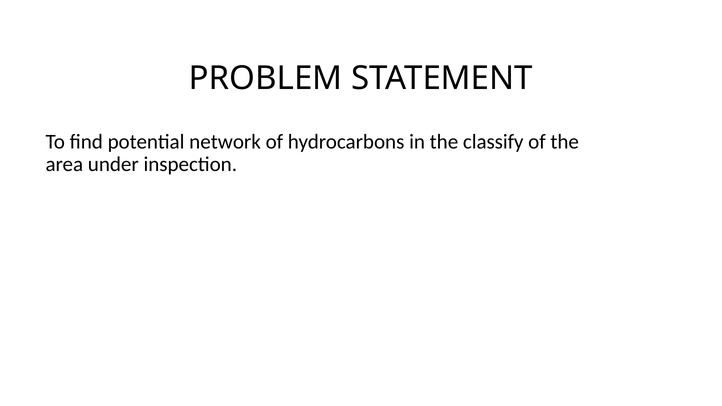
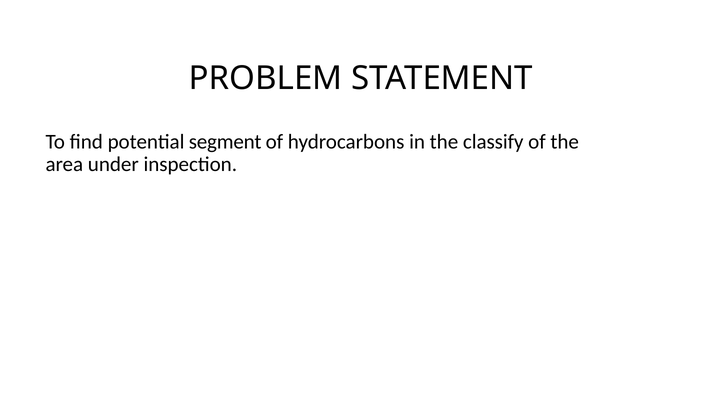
network: network -> segment
